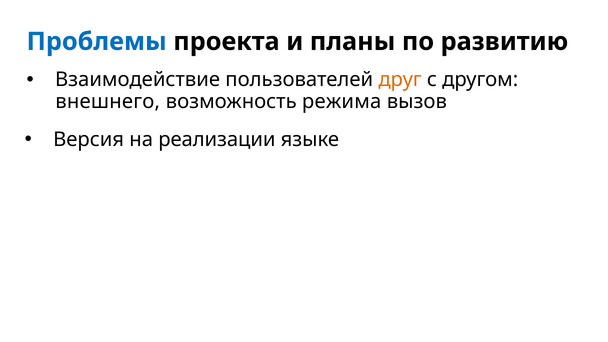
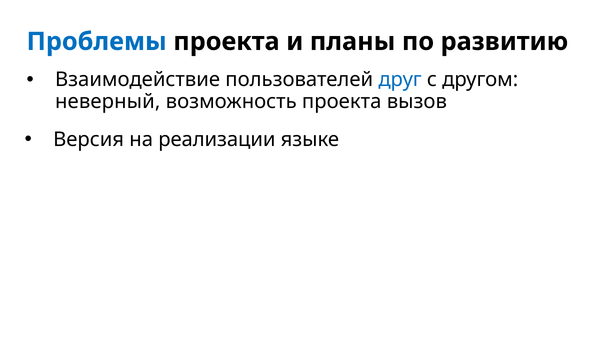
друг colour: orange -> blue
внешнего: внешнего -> неверный
возможность режима: режима -> проекта
